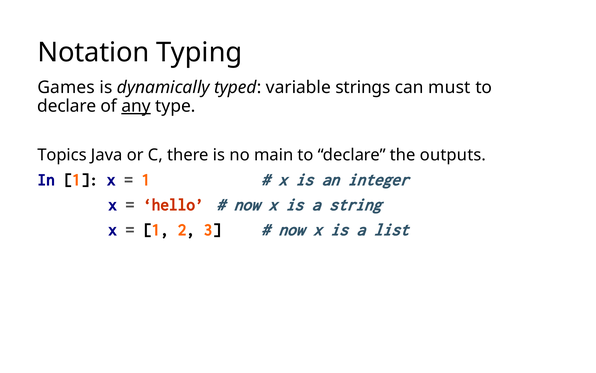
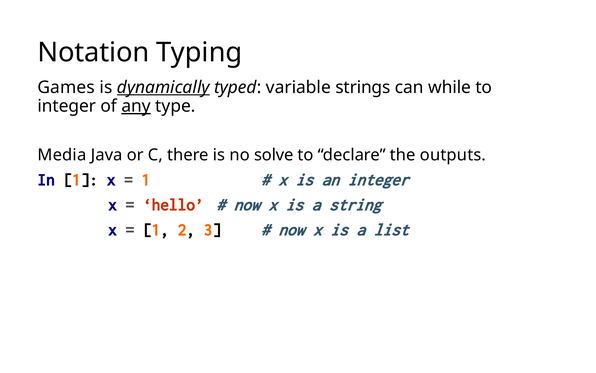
dynamically underline: none -> present
must: must -> while
declare at (67, 106): declare -> integer
Topics: Topics -> Media
main: main -> solve
